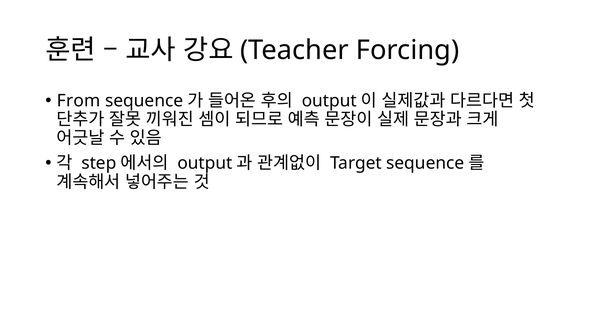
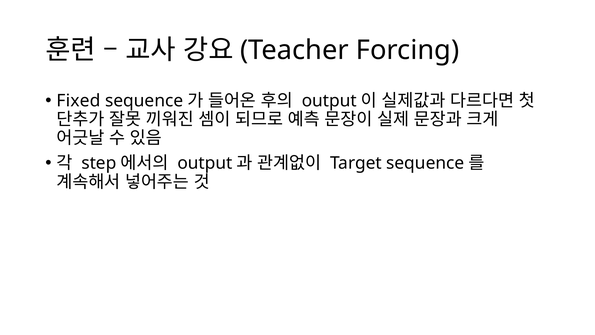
From: From -> Fixed
